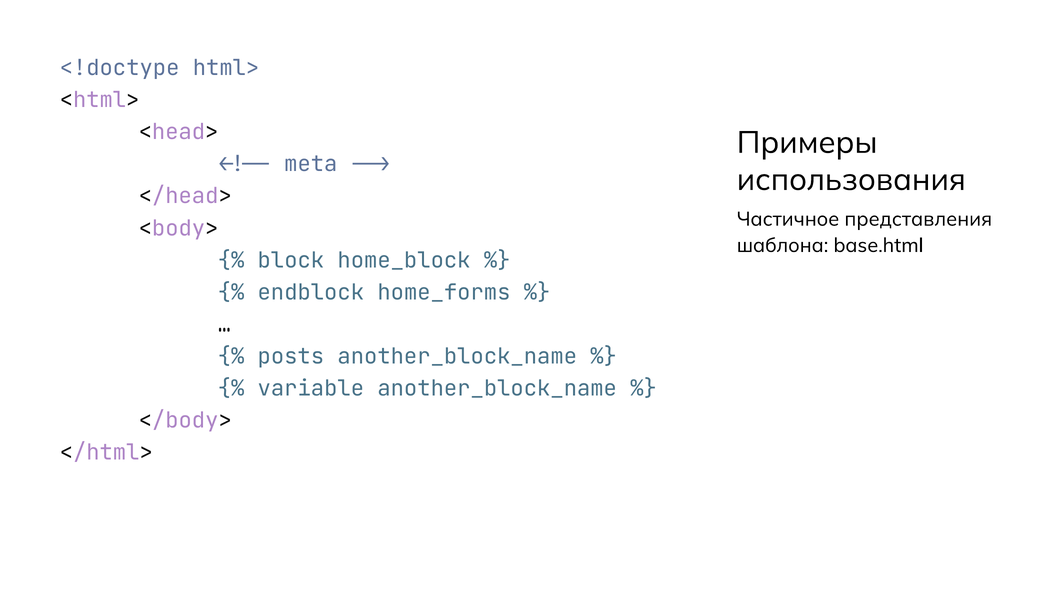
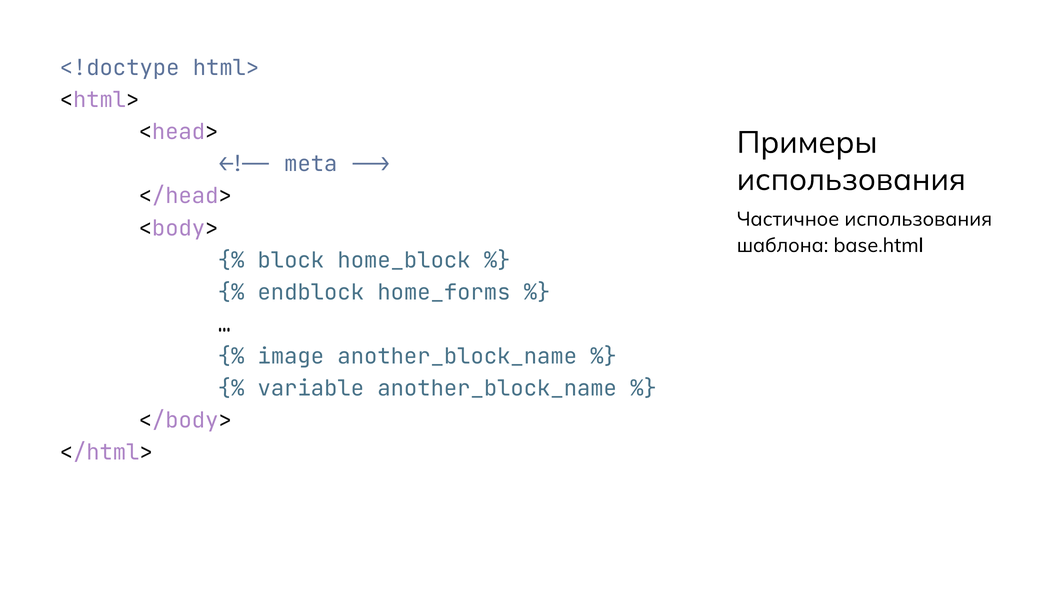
Частичное представления: представления -> использования
posts: posts -> image
